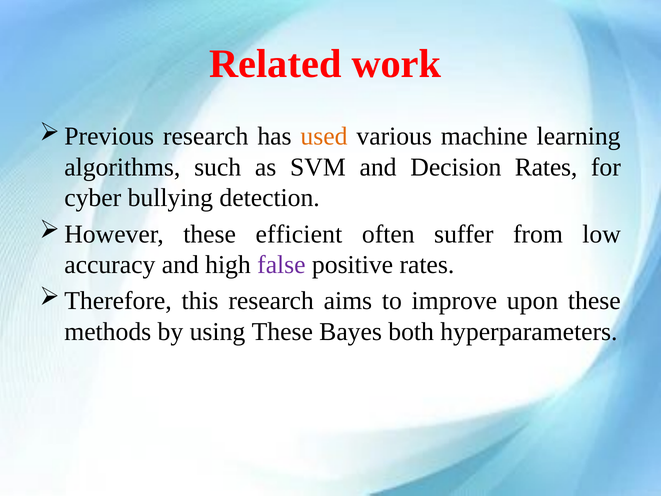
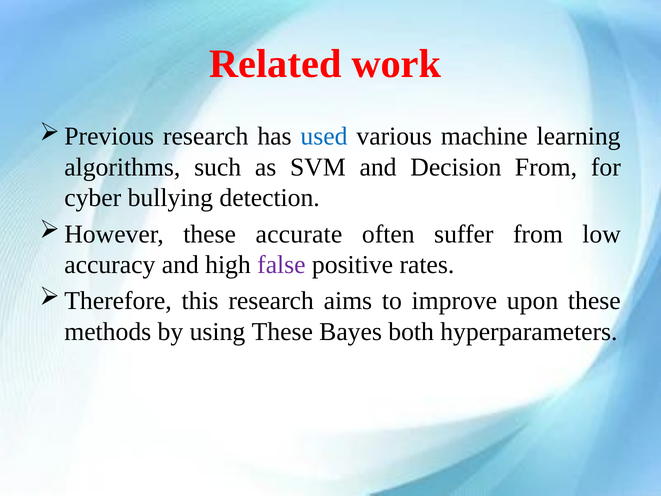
used colour: orange -> blue
Decision Rates: Rates -> From
efficient: efficient -> accurate
